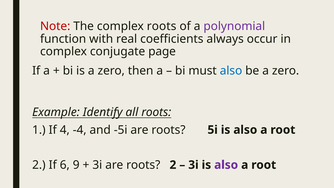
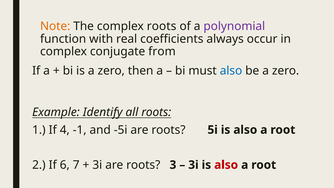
Note colour: red -> orange
page: page -> from
-4: -4 -> -1
9: 9 -> 7
roots 2: 2 -> 3
also at (226, 165) colour: purple -> red
